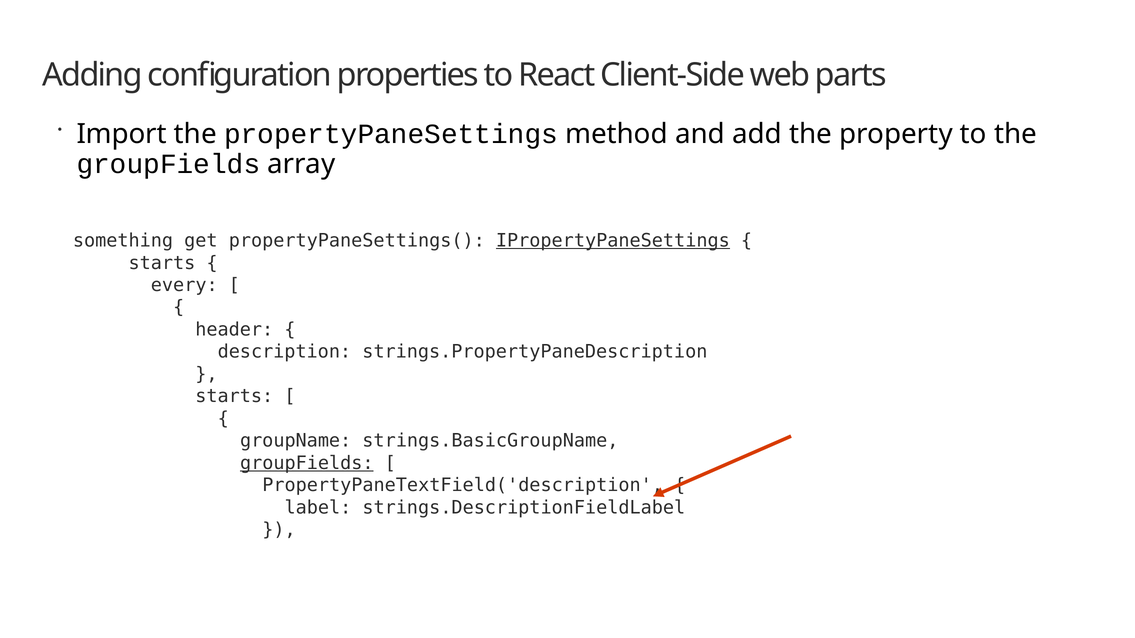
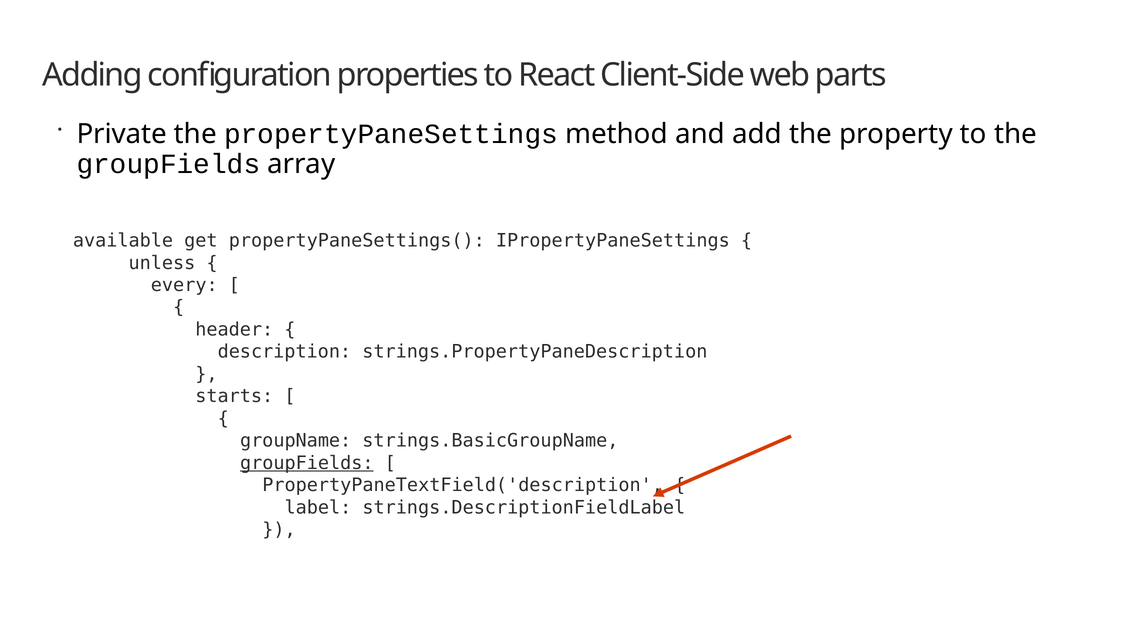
Import: Import -> Private
something: something -> available
IPropertyPaneSettings underline: present -> none
starts at (162, 263): starts -> unless
